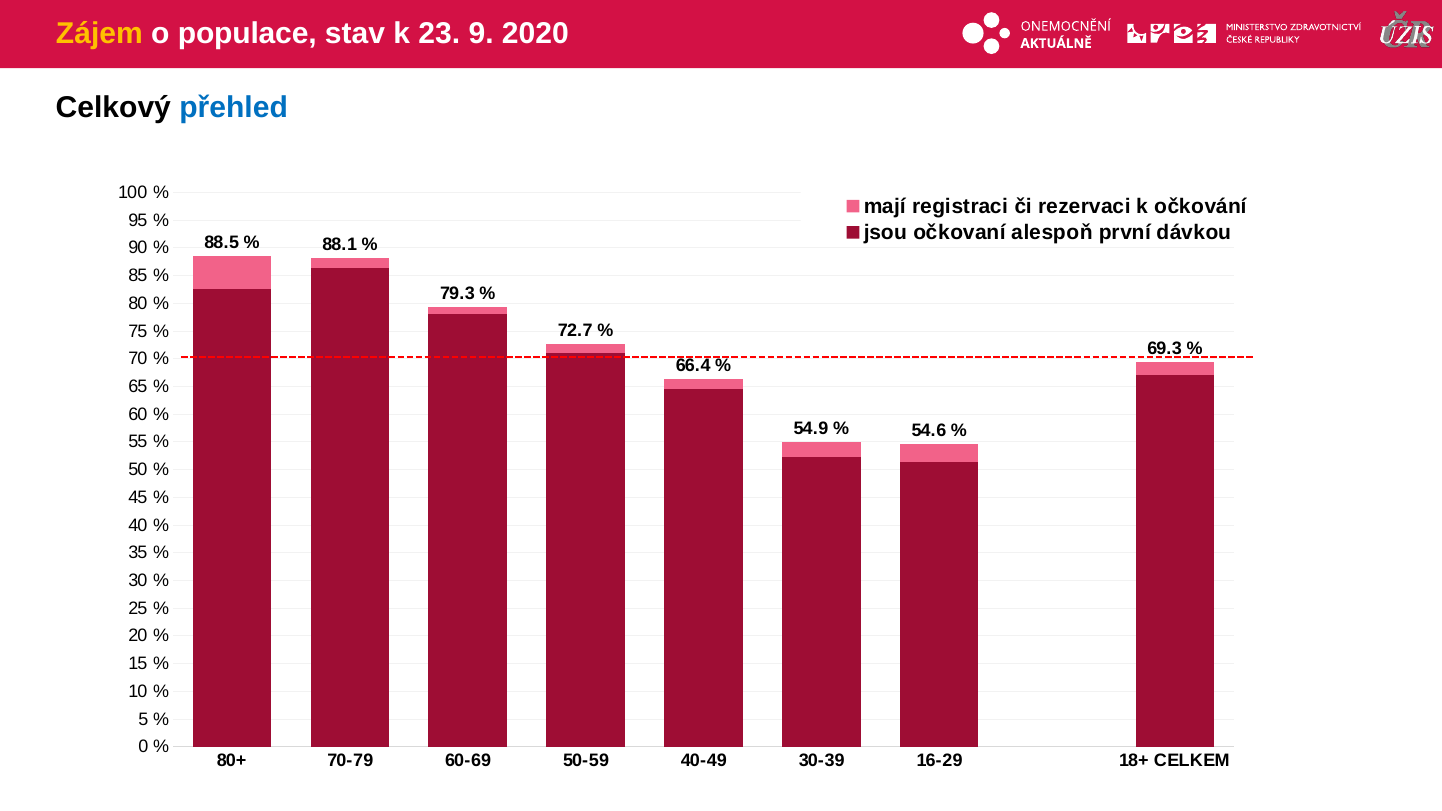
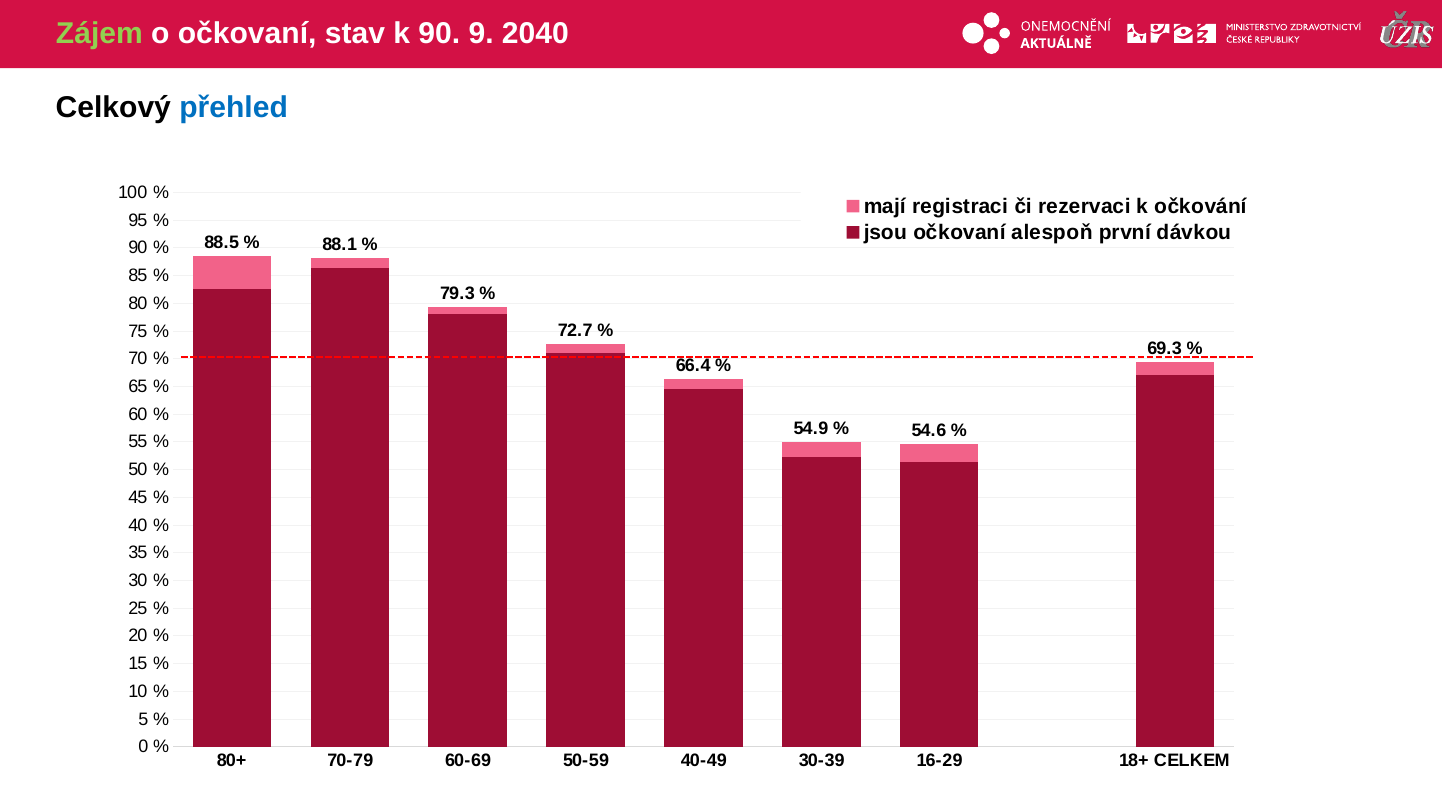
Zájem colour: yellow -> light green
o populace: populace -> očkovaní
k 23: 23 -> 90
2020: 2020 -> 2040
